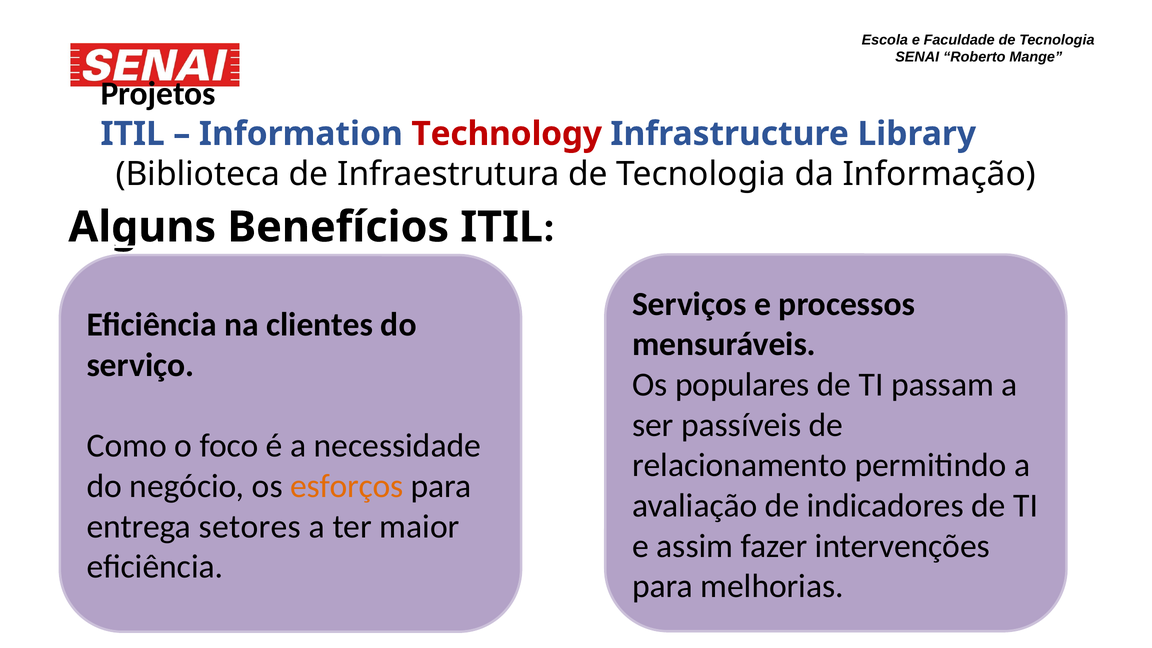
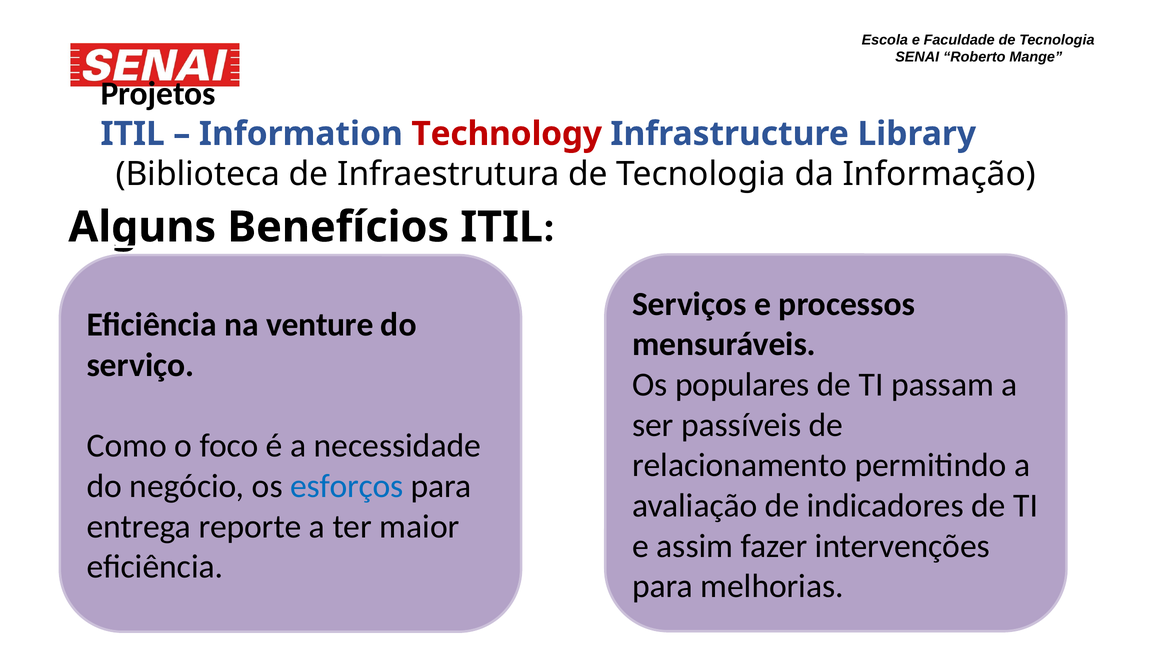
clientes: clientes -> venture
esforços colour: orange -> blue
setores: setores -> reporte
